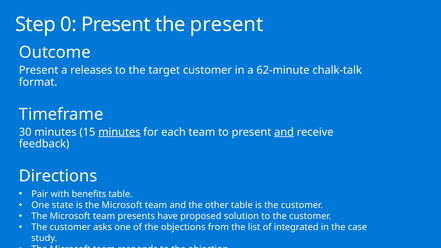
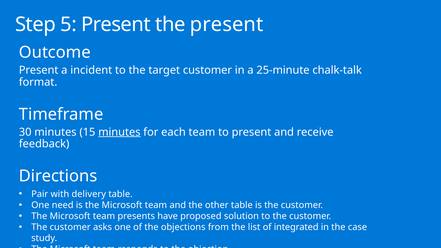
0: 0 -> 5
releases: releases -> incident
62-minute: 62-minute -> 25-minute
and at (284, 132) underline: present -> none
benefits: benefits -> delivery
state: state -> need
